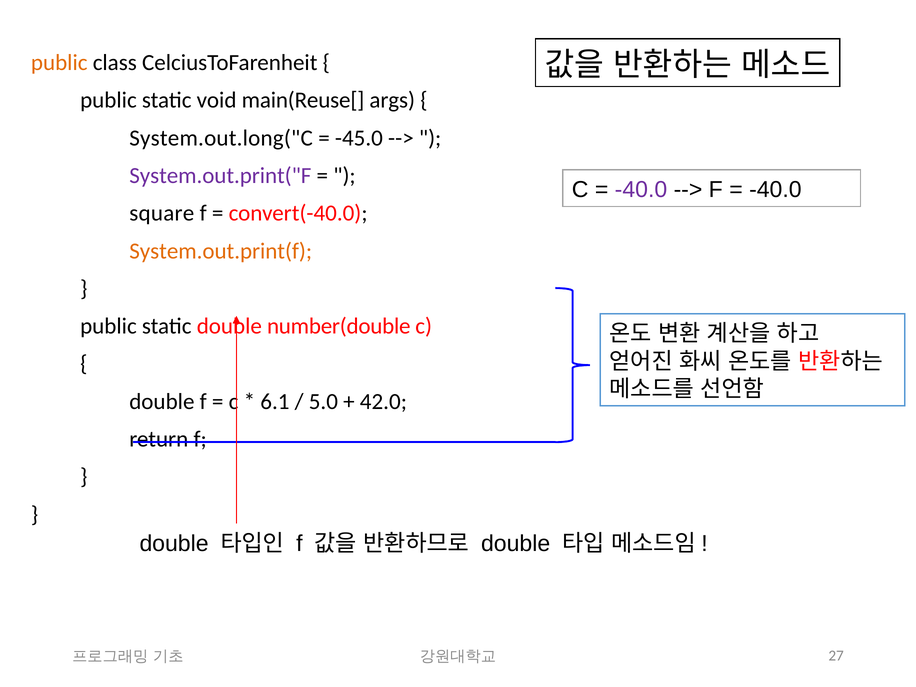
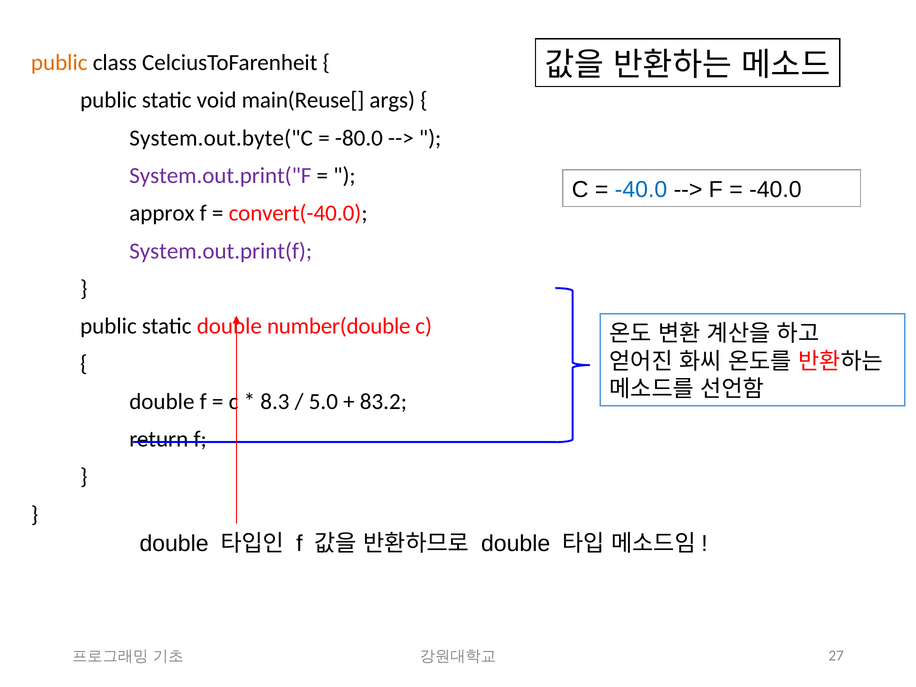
System.out.long("C: System.out.long("C -> System.out.byte("C
-45.0: -45.0 -> -80.0
-40.0 at (641, 190) colour: purple -> blue
square: square -> approx
System.out.print(f colour: orange -> purple
6.1: 6.1 -> 8.3
42.0: 42.0 -> 83.2
